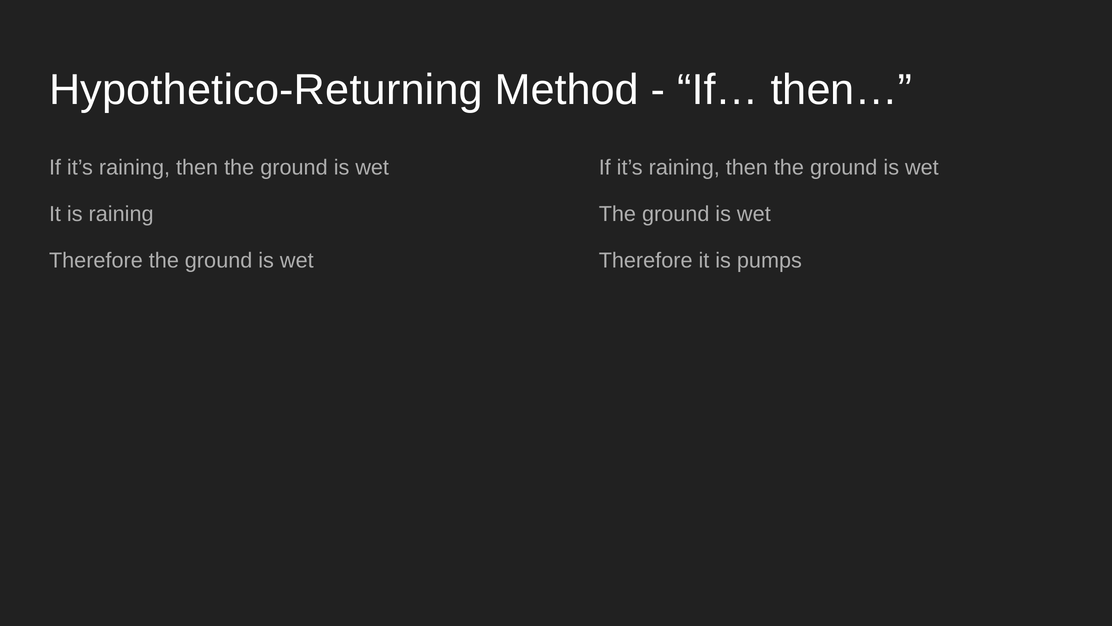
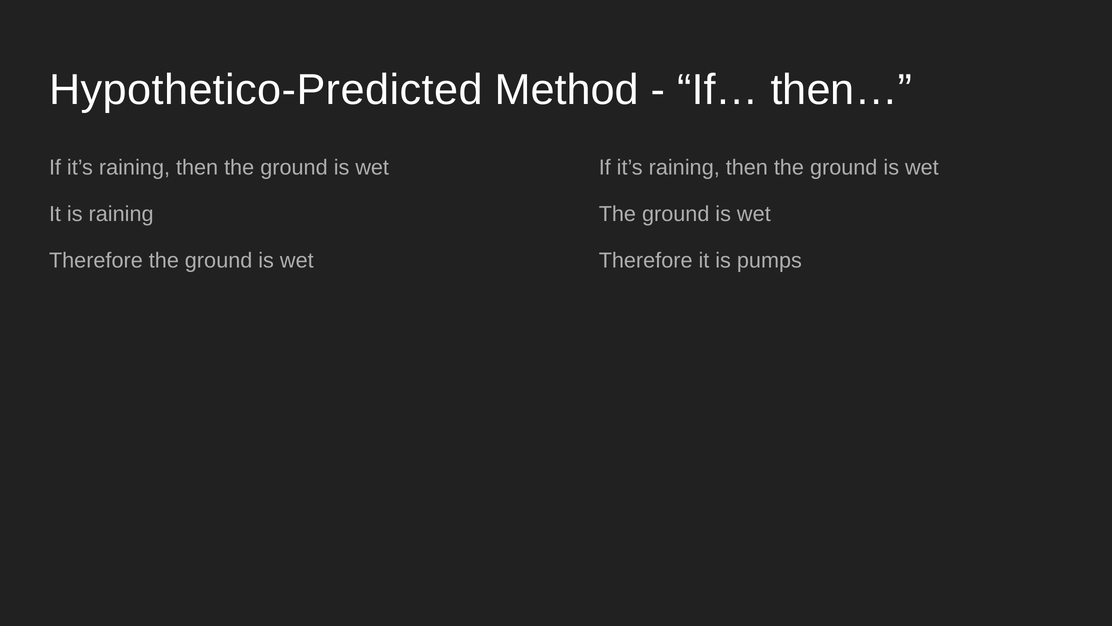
Hypothetico-Returning: Hypothetico-Returning -> Hypothetico-Predicted
